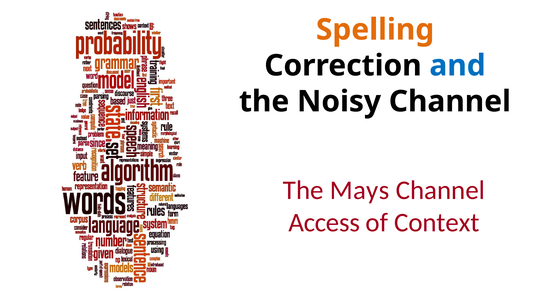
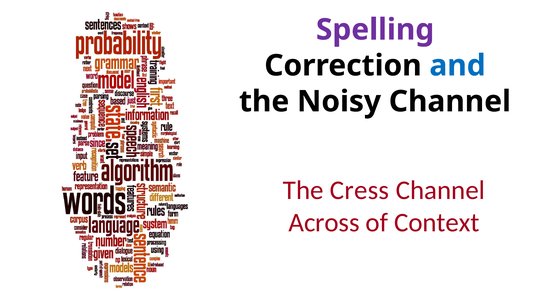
Spelling colour: orange -> purple
Mays: Mays -> Cress
Access: Access -> Across
